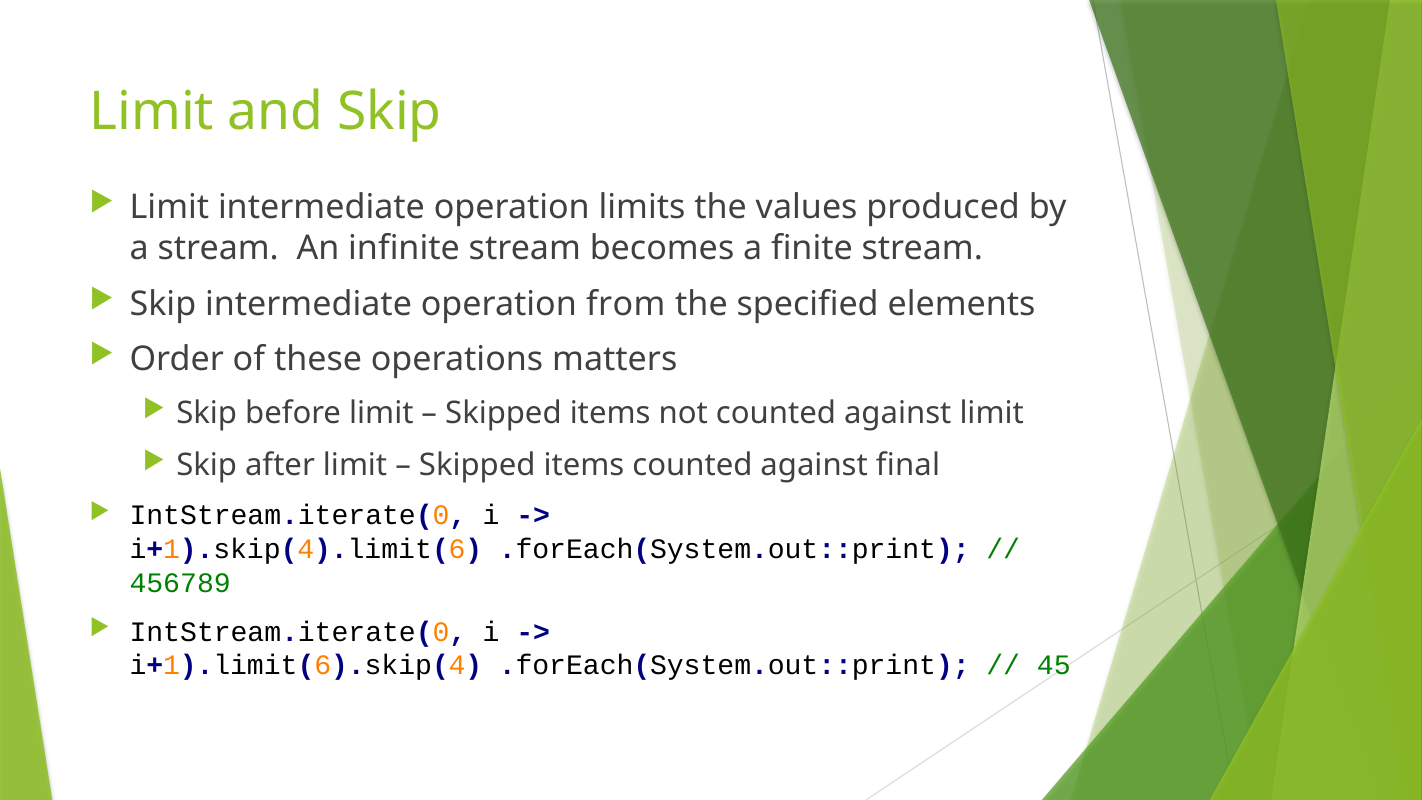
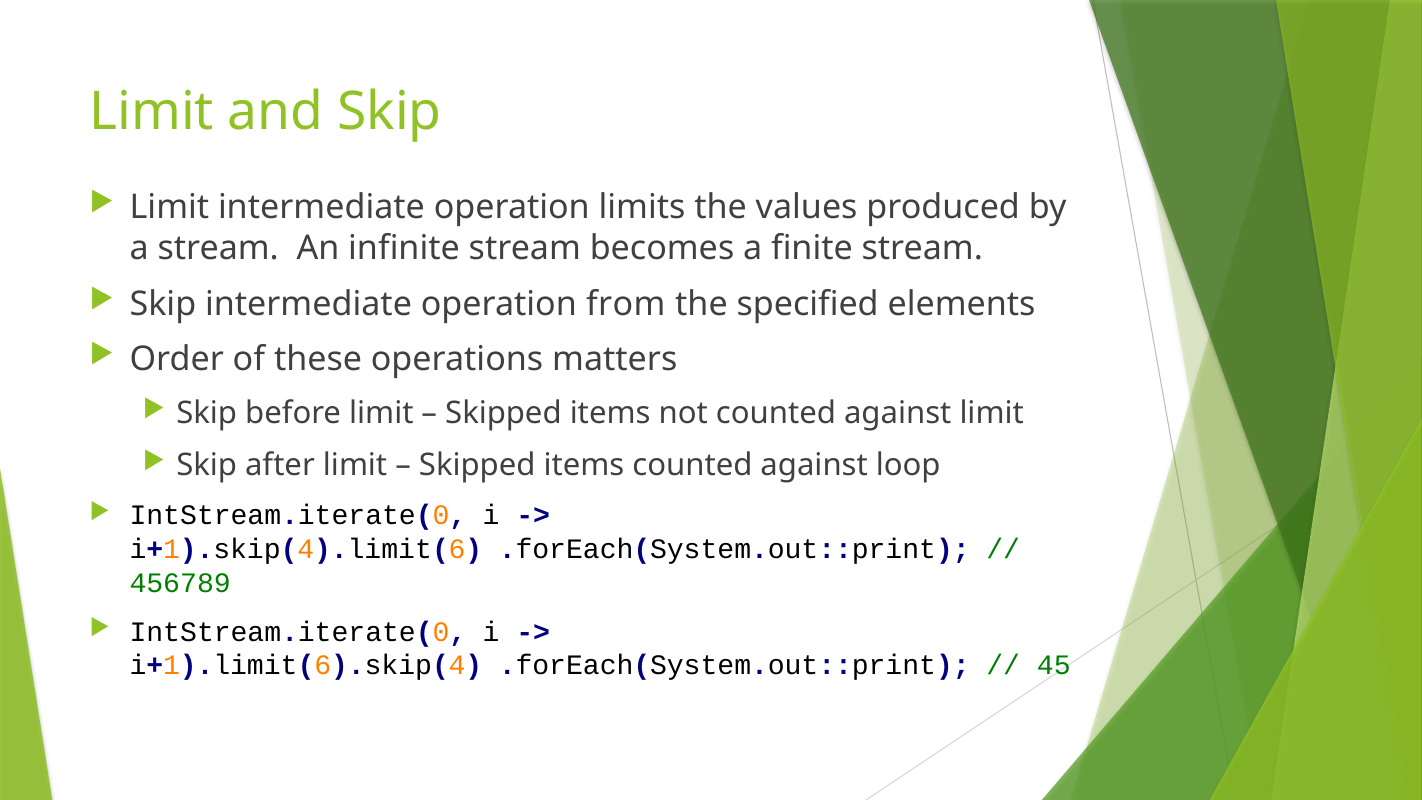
final: final -> loop
